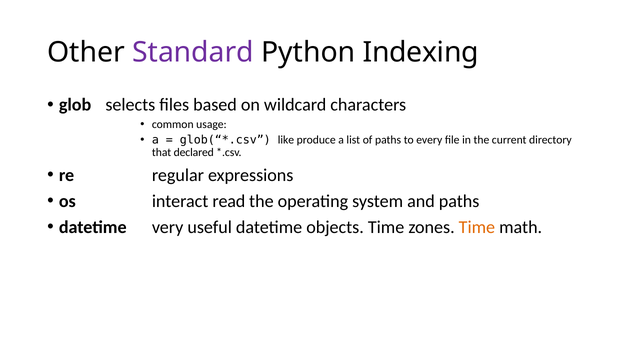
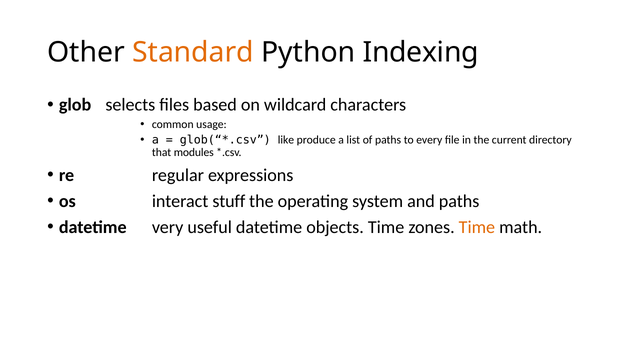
Standard colour: purple -> orange
declared: declared -> modules
read: read -> stuff
